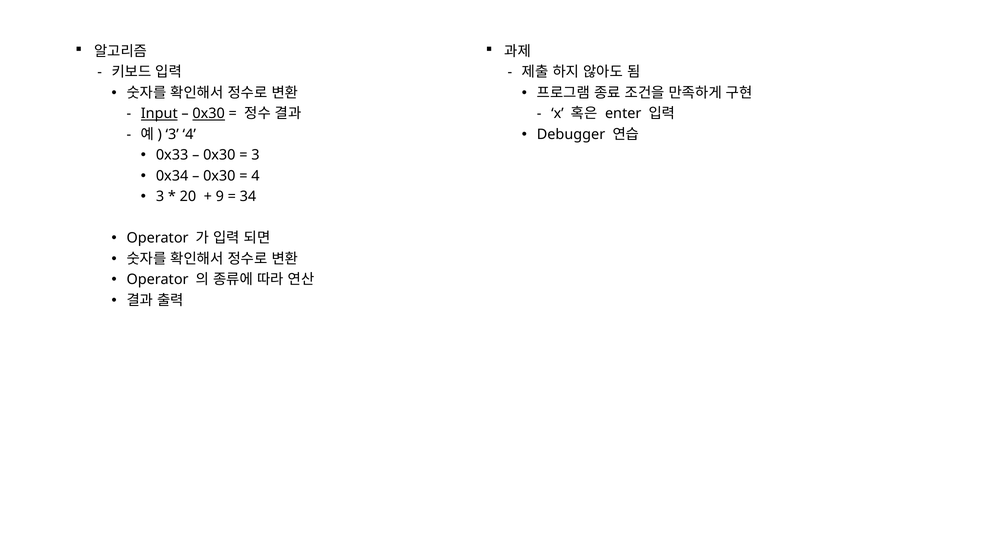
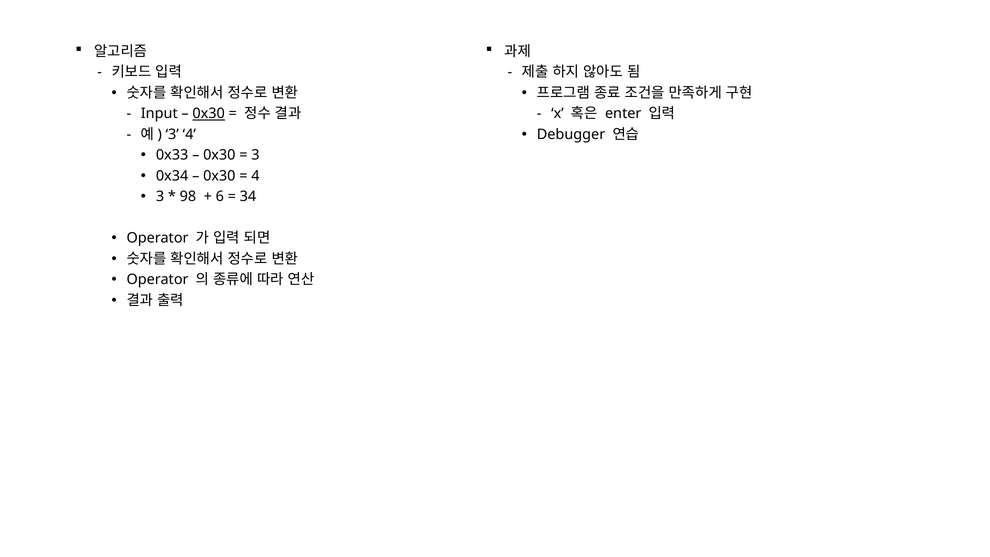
Input underline: present -> none
20: 20 -> 98
9: 9 -> 6
